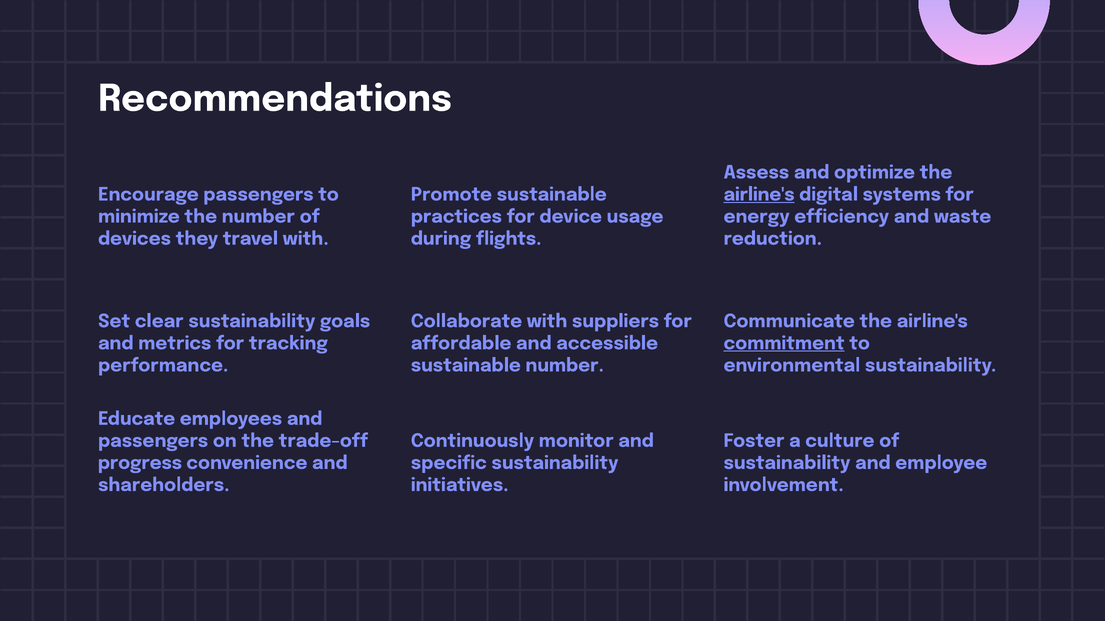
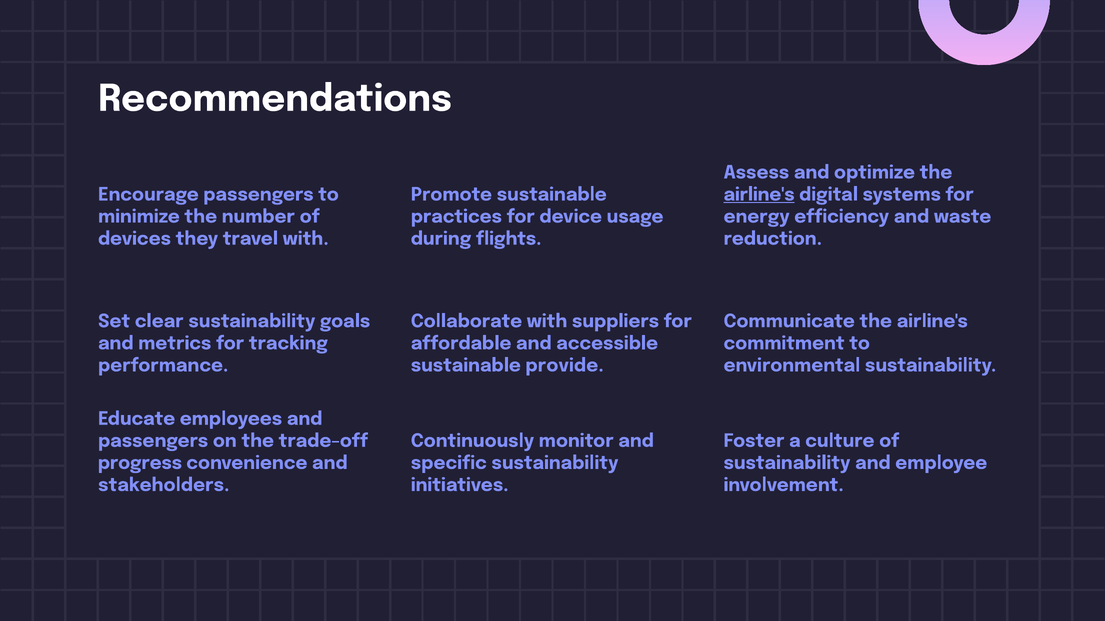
commitment underline: present -> none
sustainable number: number -> provide
shareholders: shareholders -> stakeholders
